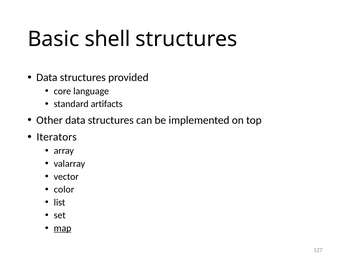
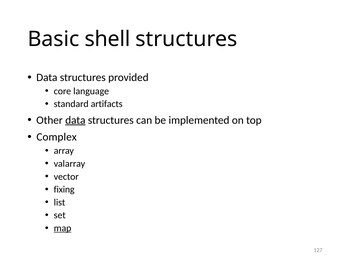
data at (75, 120) underline: none -> present
Iterators: Iterators -> Complex
color: color -> fixing
